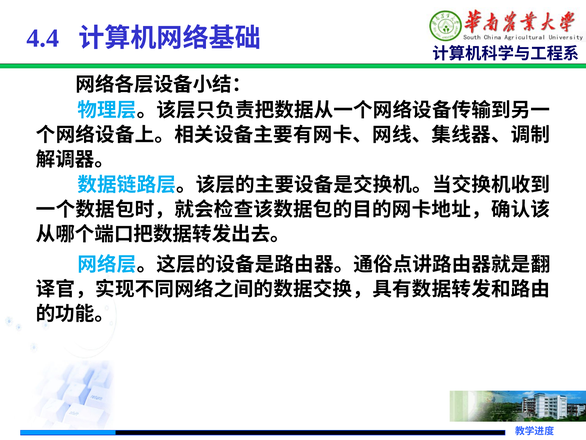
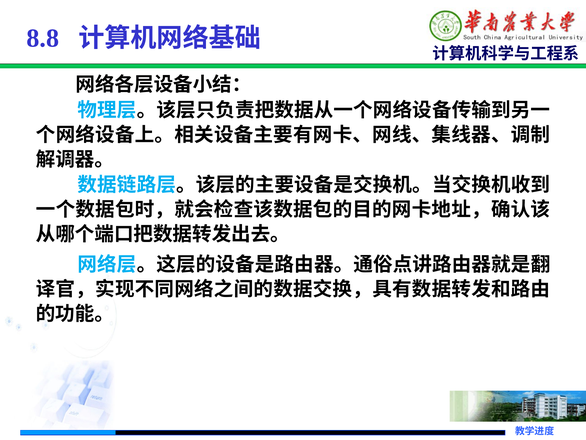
4.4: 4.4 -> 8.8
